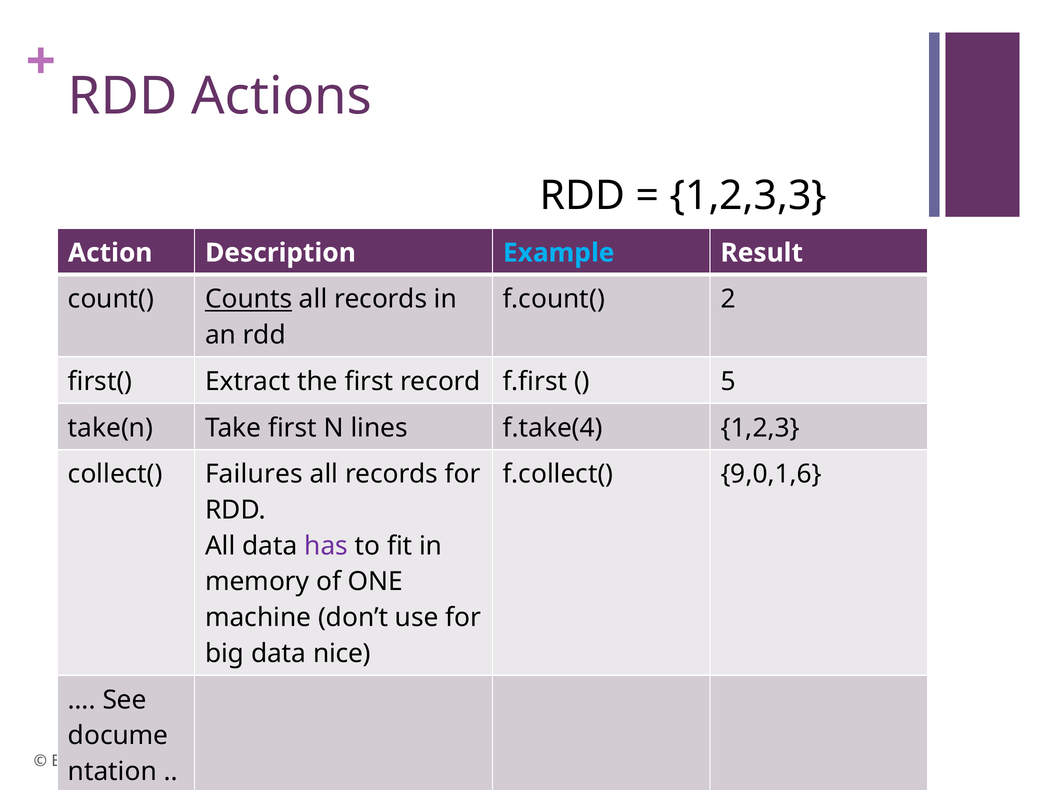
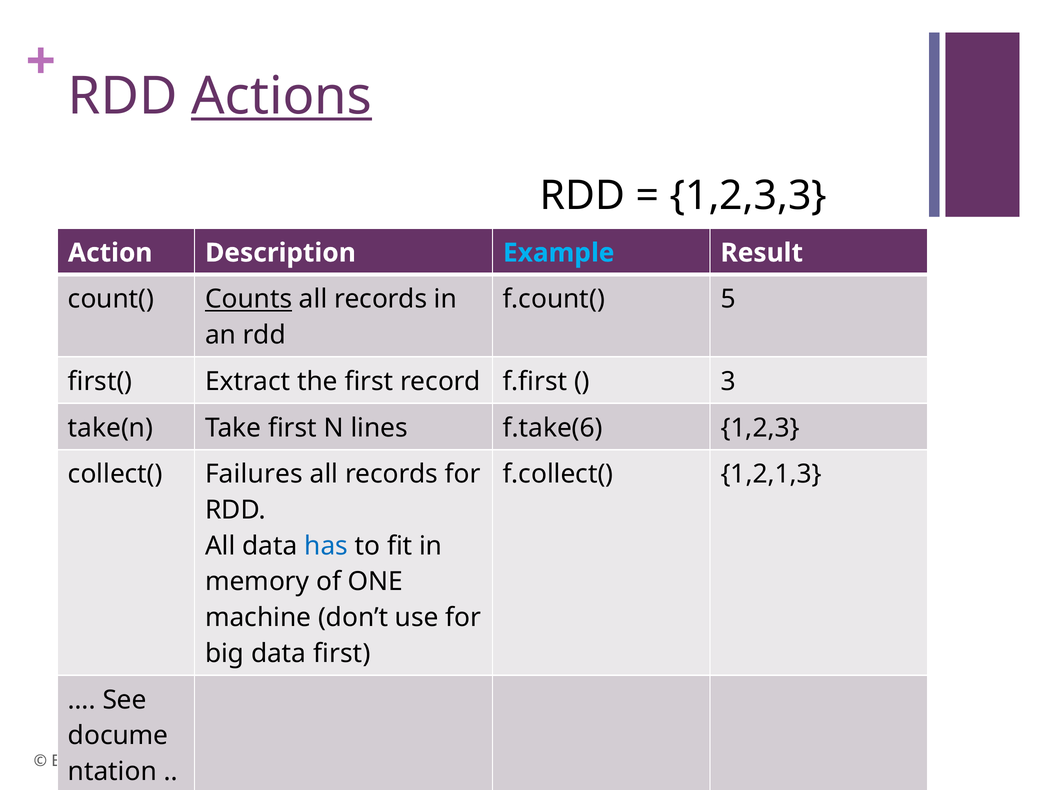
Actions underline: none -> present
2: 2 -> 5
5: 5 -> 3
f.take(4: f.take(4 -> f.take(6
9,0,1,6: 9,0,1,6 -> 1,2,1,3
has colour: purple -> blue
data nice: nice -> first
